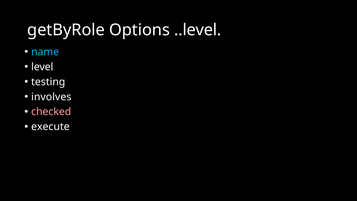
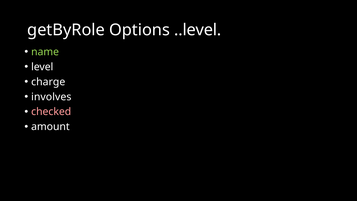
name colour: light blue -> light green
testing: testing -> charge
execute: execute -> amount
